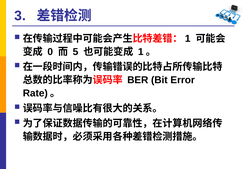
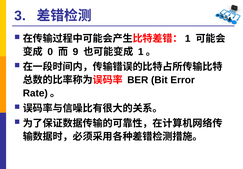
5: 5 -> 9
